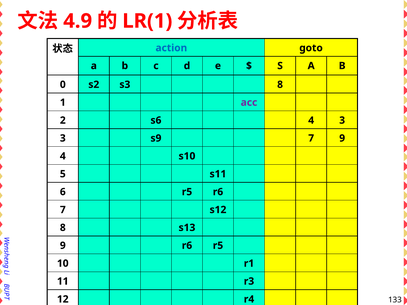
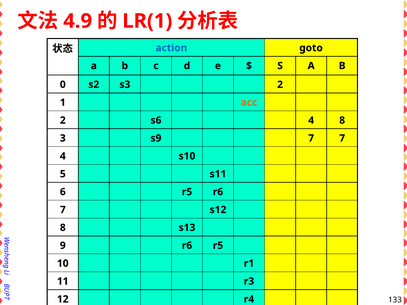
s3 8: 8 -> 2
acc colour: purple -> orange
4 3: 3 -> 8
7 9: 9 -> 7
